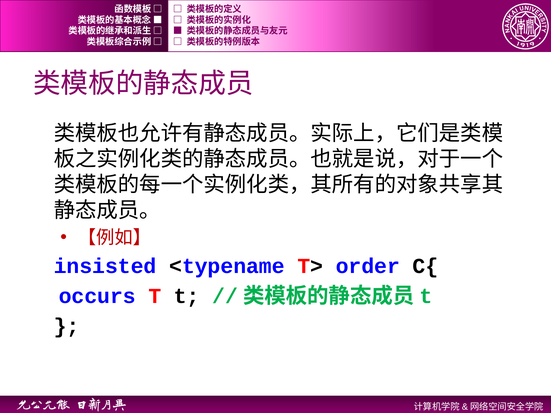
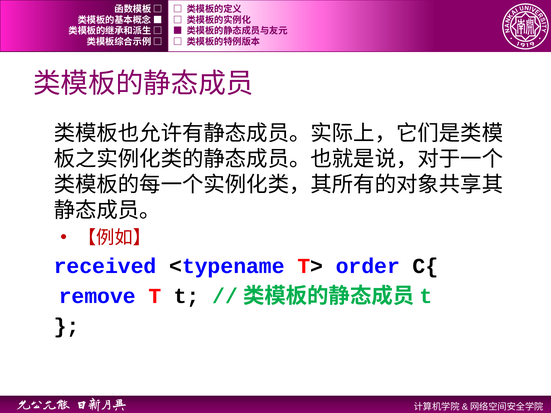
insisted: insisted -> received
occurs: occurs -> remove
